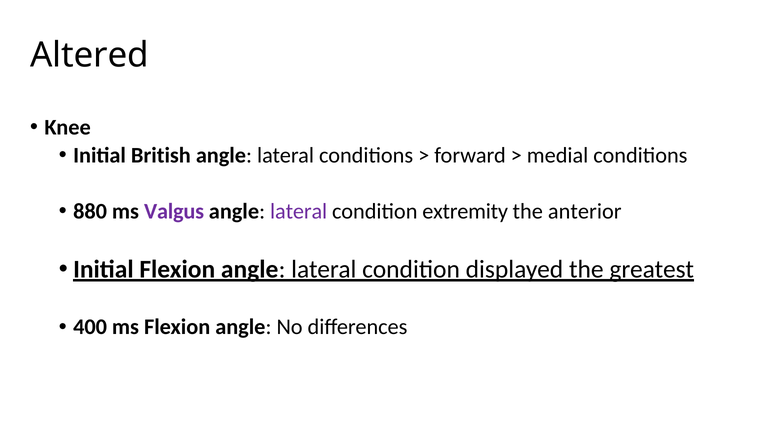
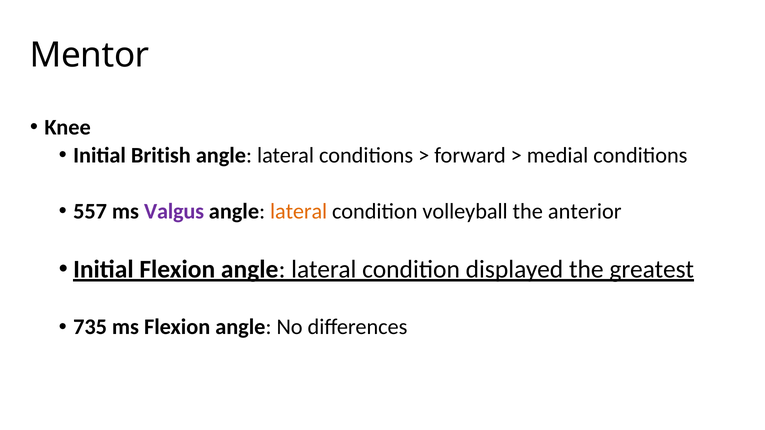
Altered: Altered -> Mentor
880: 880 -> 557
lateral at (299, 212) colour: purple -> orange
extremity: extremity -> volleyball
400: 400 -> 735
